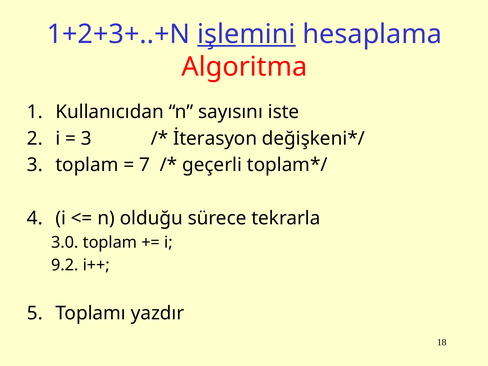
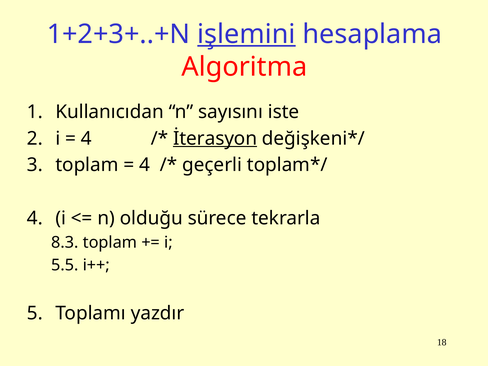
3 at (86, 138): 3 -> 4
İterasyon underline: none -> present
7 at (145, 165): 7 -> 4
3.0: 3.0 -> 8.3
9.2: 9.2 -> 5.5
